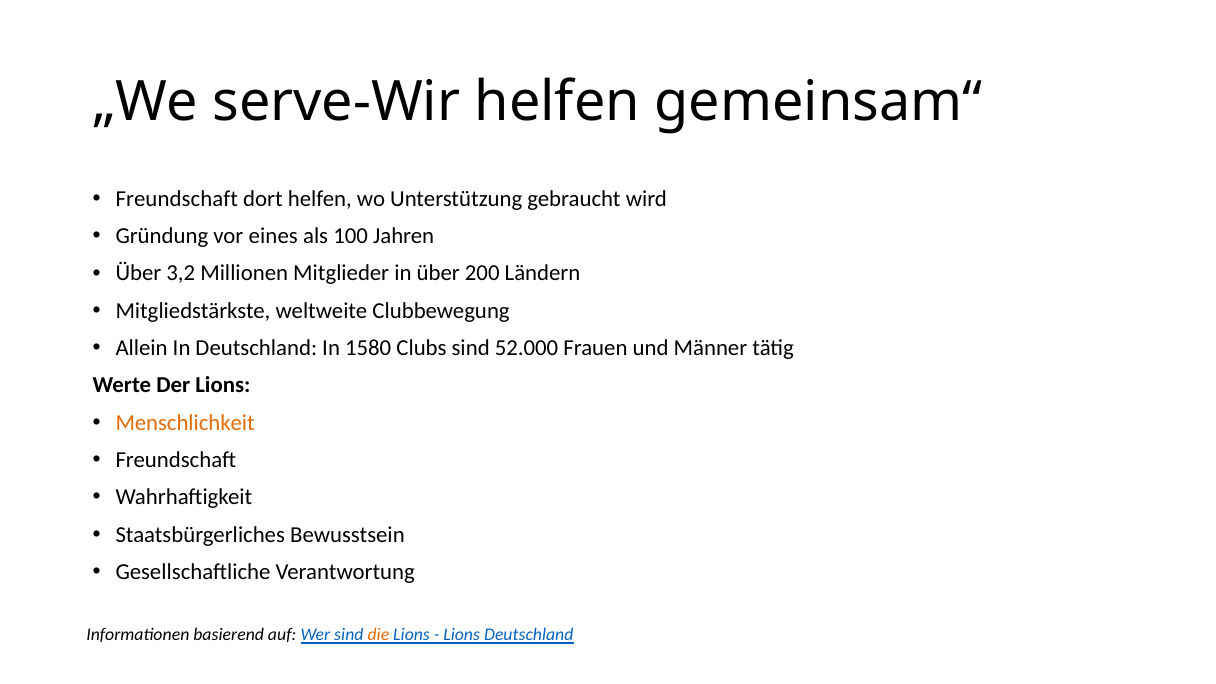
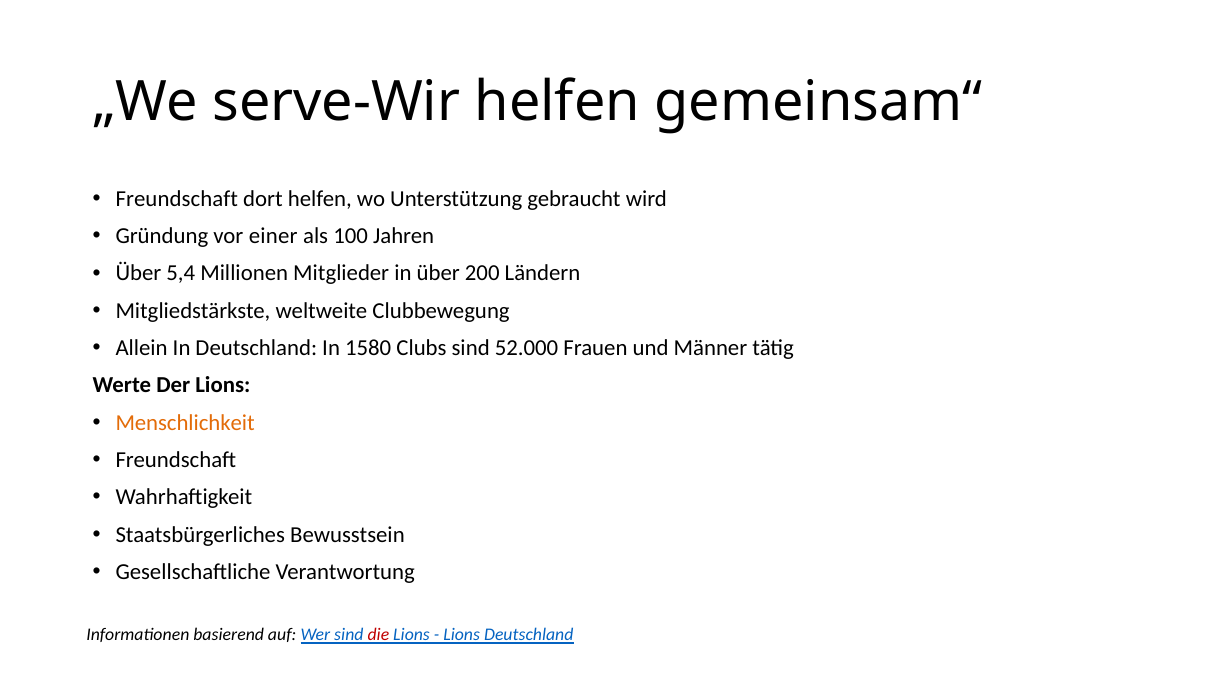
eines: eines -> einer
3,2: 3,2 -> 5,4
die colour: orange -> red
